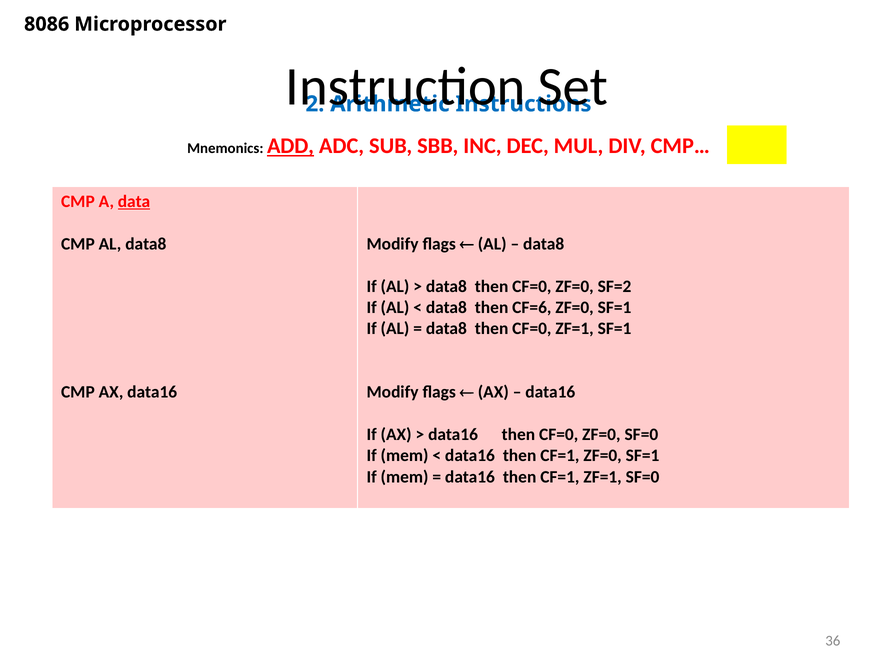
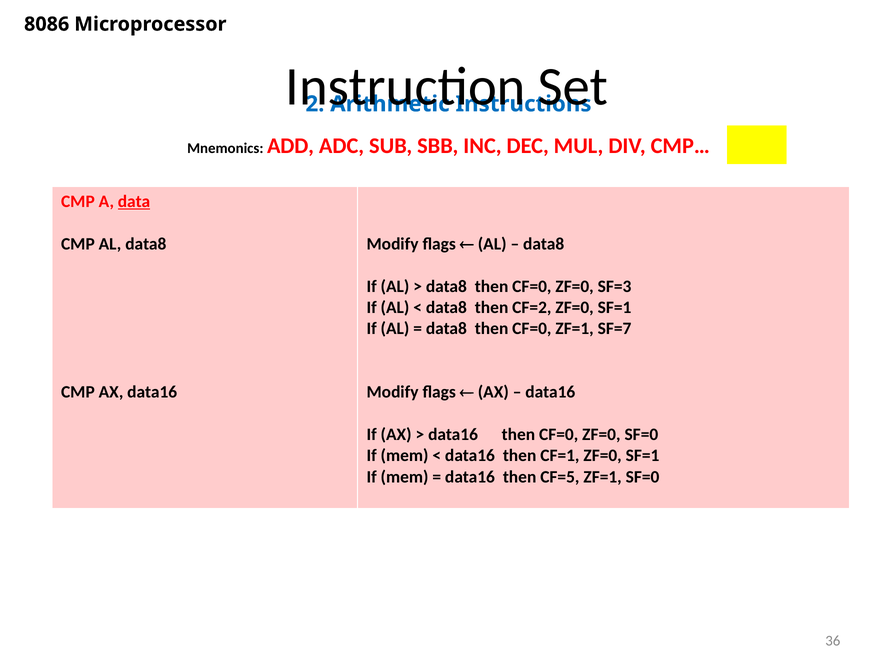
ADD underline: present -> none
SF=2: SF=2 -> SF=3
CF=6: CF=6 -> CF=2
ZF=1 SF=1: SF=1 -> SF=7
CF=1 at (560, 477): CF=1 -> CF=5
